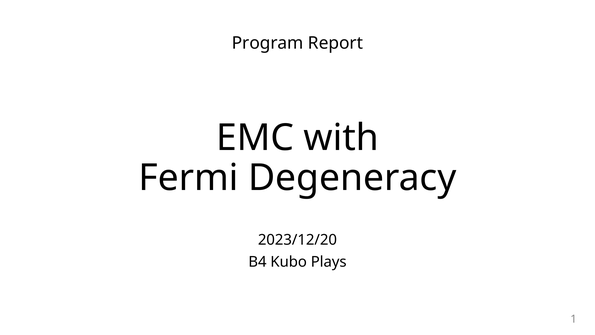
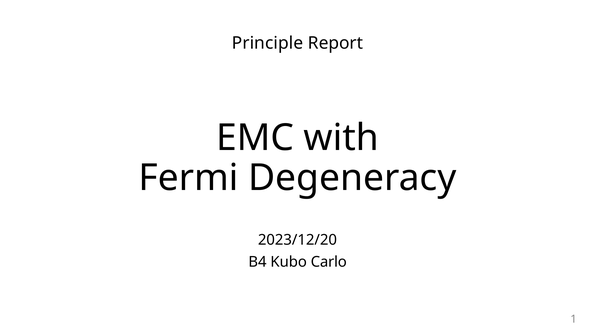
Program: Program -> Principle
Plays: Plays -> Carlo
